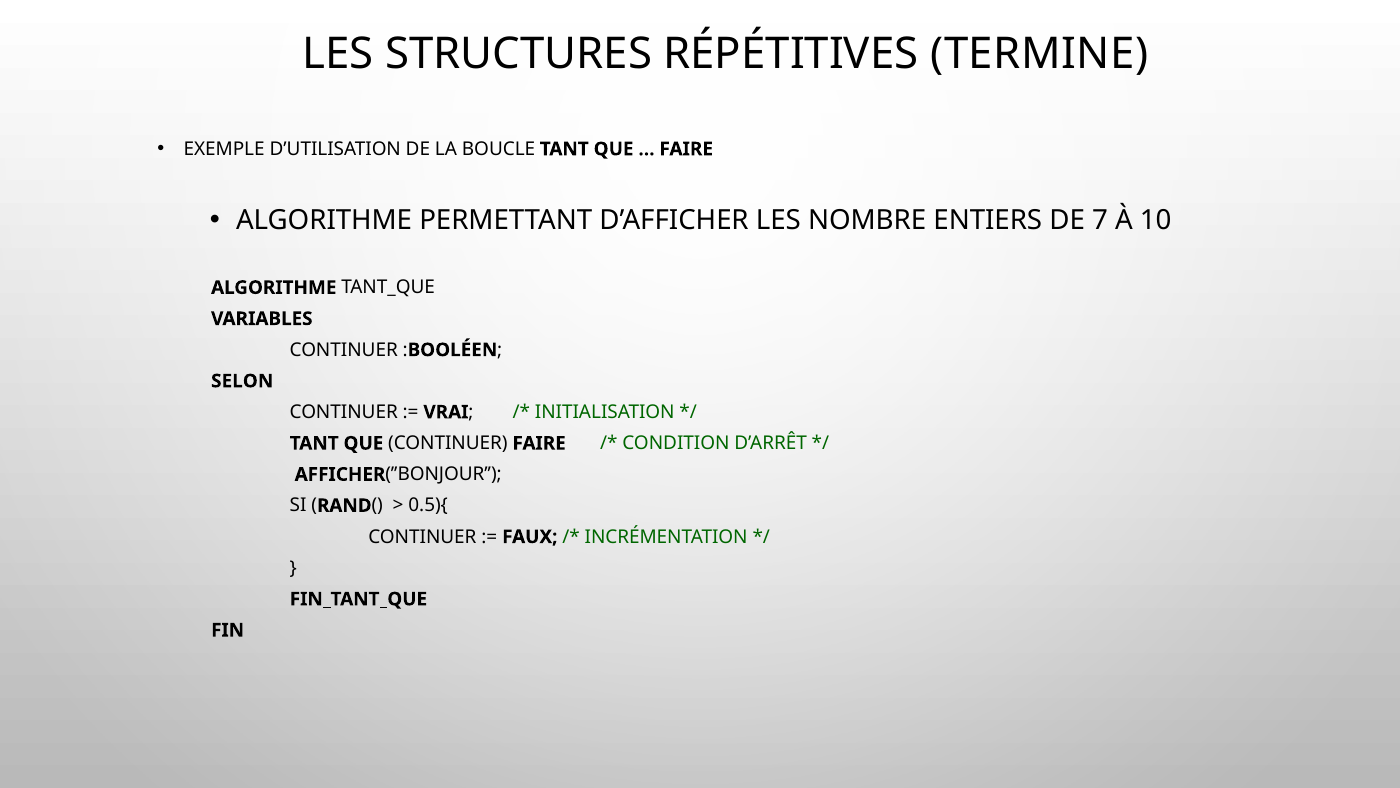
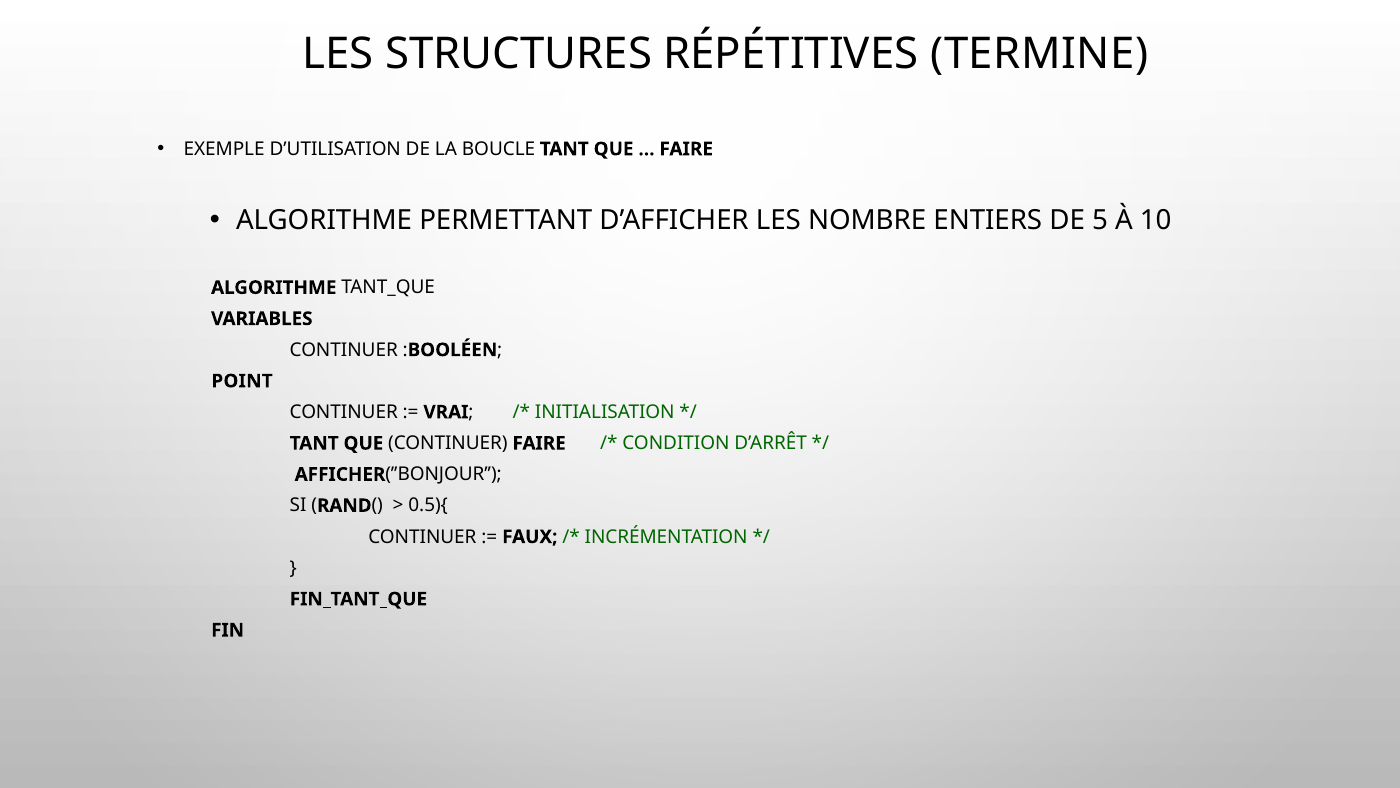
7: 7 -> 5
SELON: SELON -> POINT
